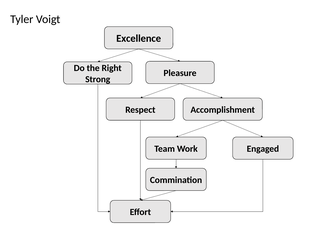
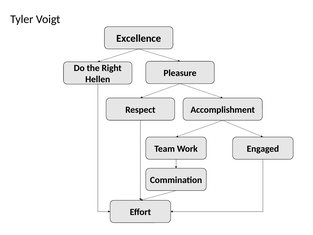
Strong: Strong -> Hellen
